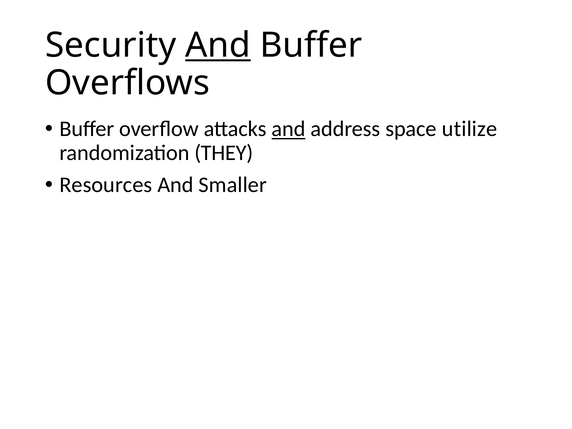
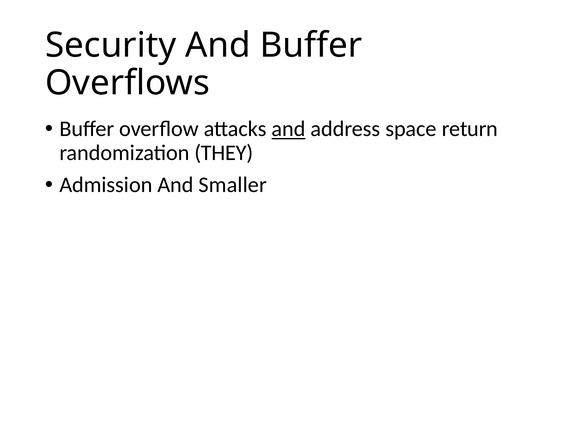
And at (218, 45) underline: present -> none
utilize: utilize -> return
Resources: Resources -> Admission
